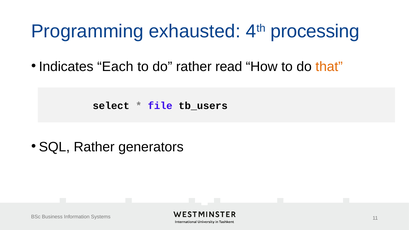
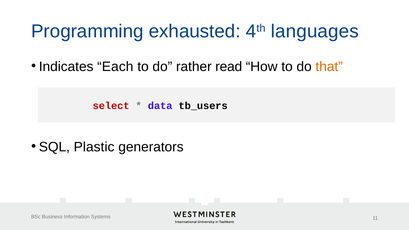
processing: processing -> languages
select colour: black -> red
file: file -> data
SQL Rather: Rather -> Plastic
